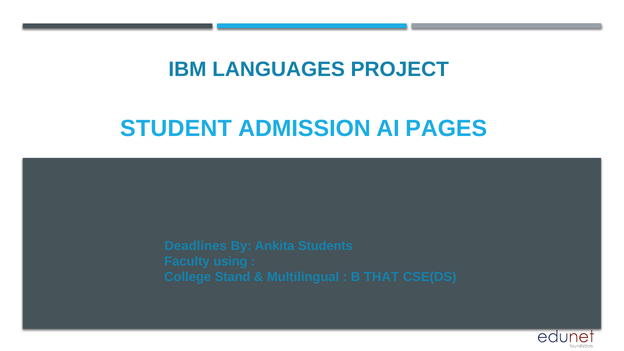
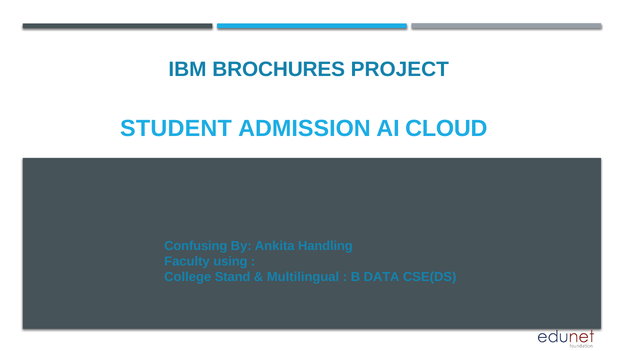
LANGUAGES: LANGUAGES -> BROCHURES
PAGES: PAGES -> CLOUD
Deadlines: Deadlines -> Confusing
Students: Students -> Handling
THAT: THAT -> DATA
